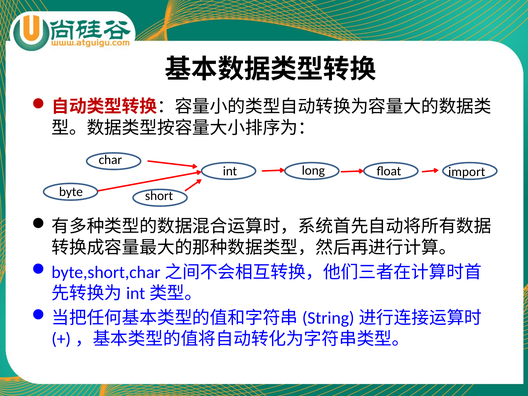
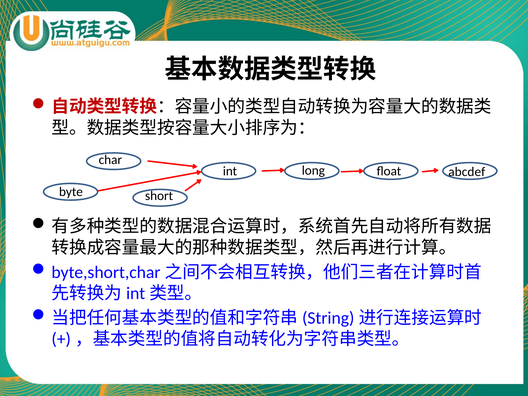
import: import -> abcdef
